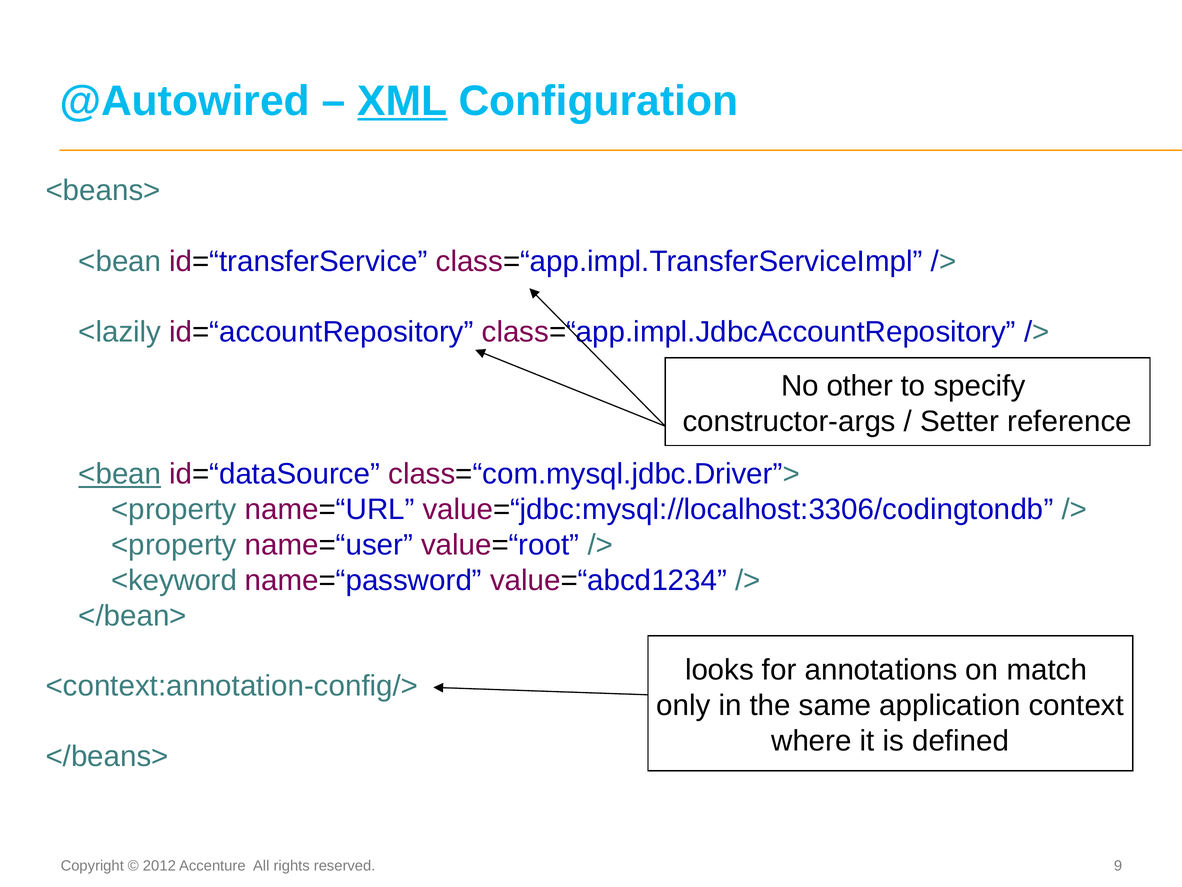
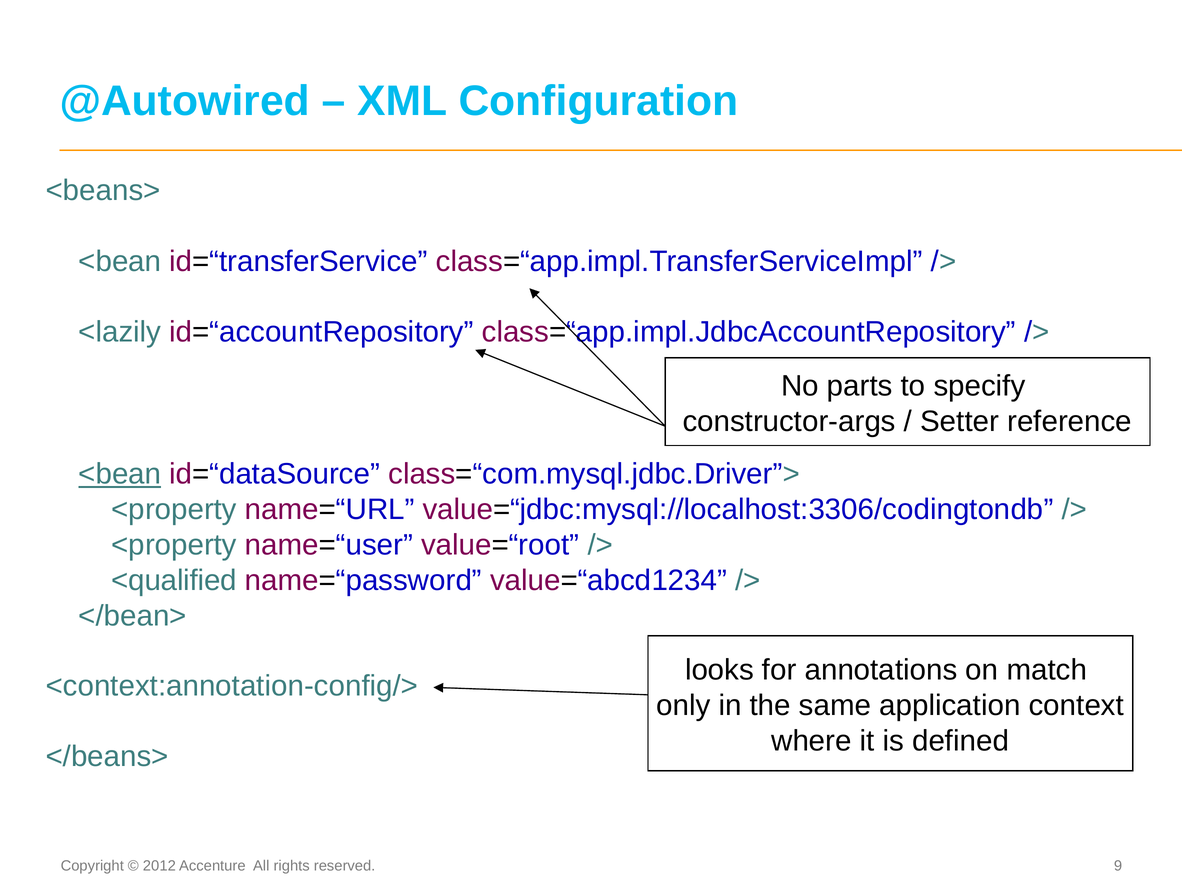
XML underline: present -> none
other: other -> parts
<keyword: <keyword -> <qualified
